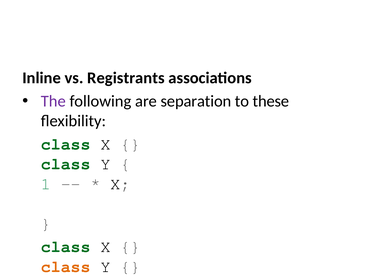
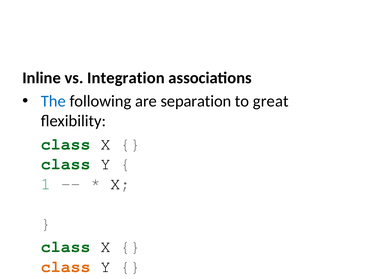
Registrants: Registrants -> Integration
The colour: purple -> blue
these: these -> great
